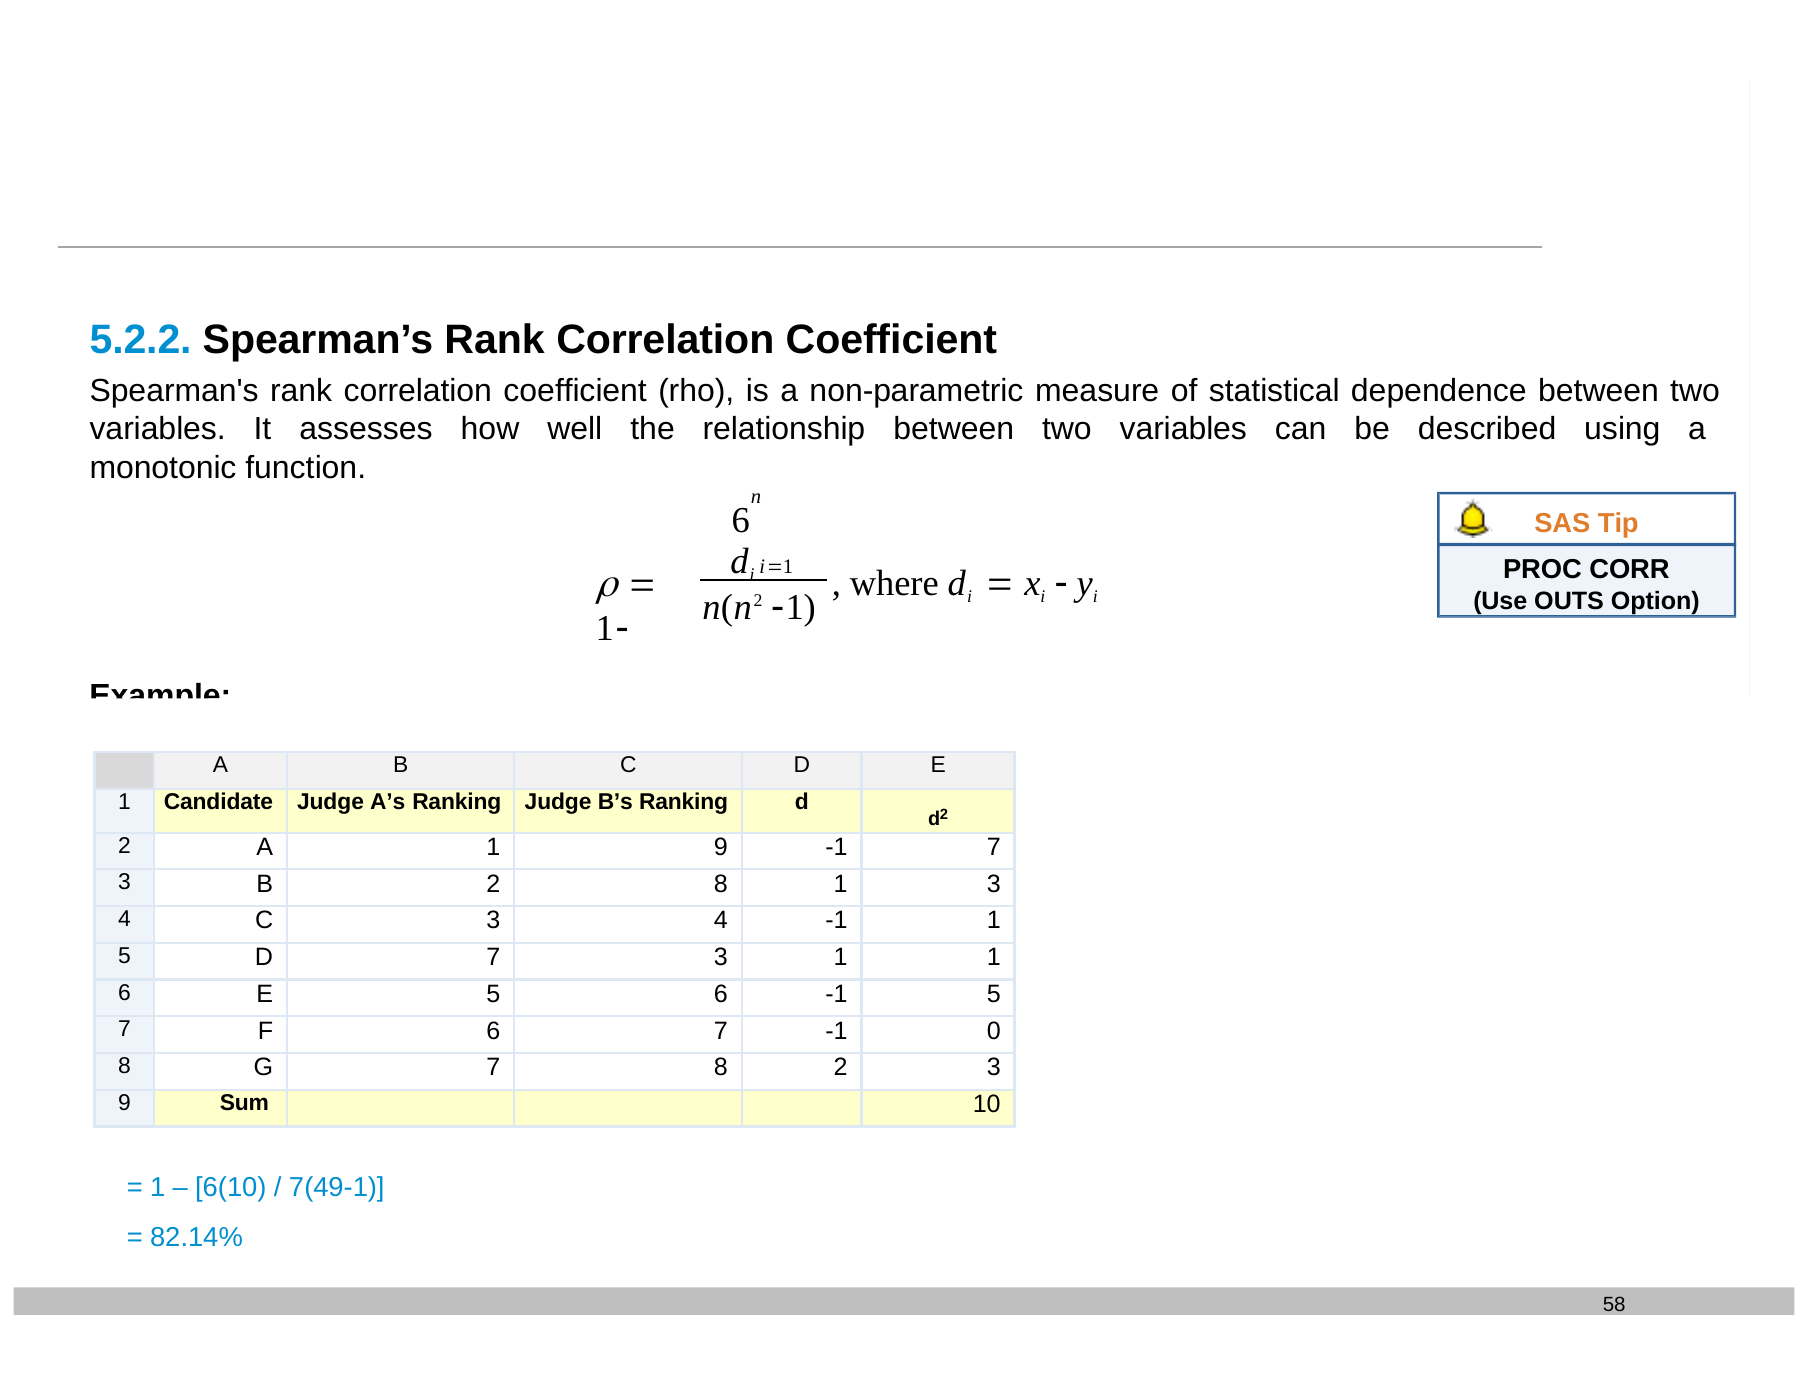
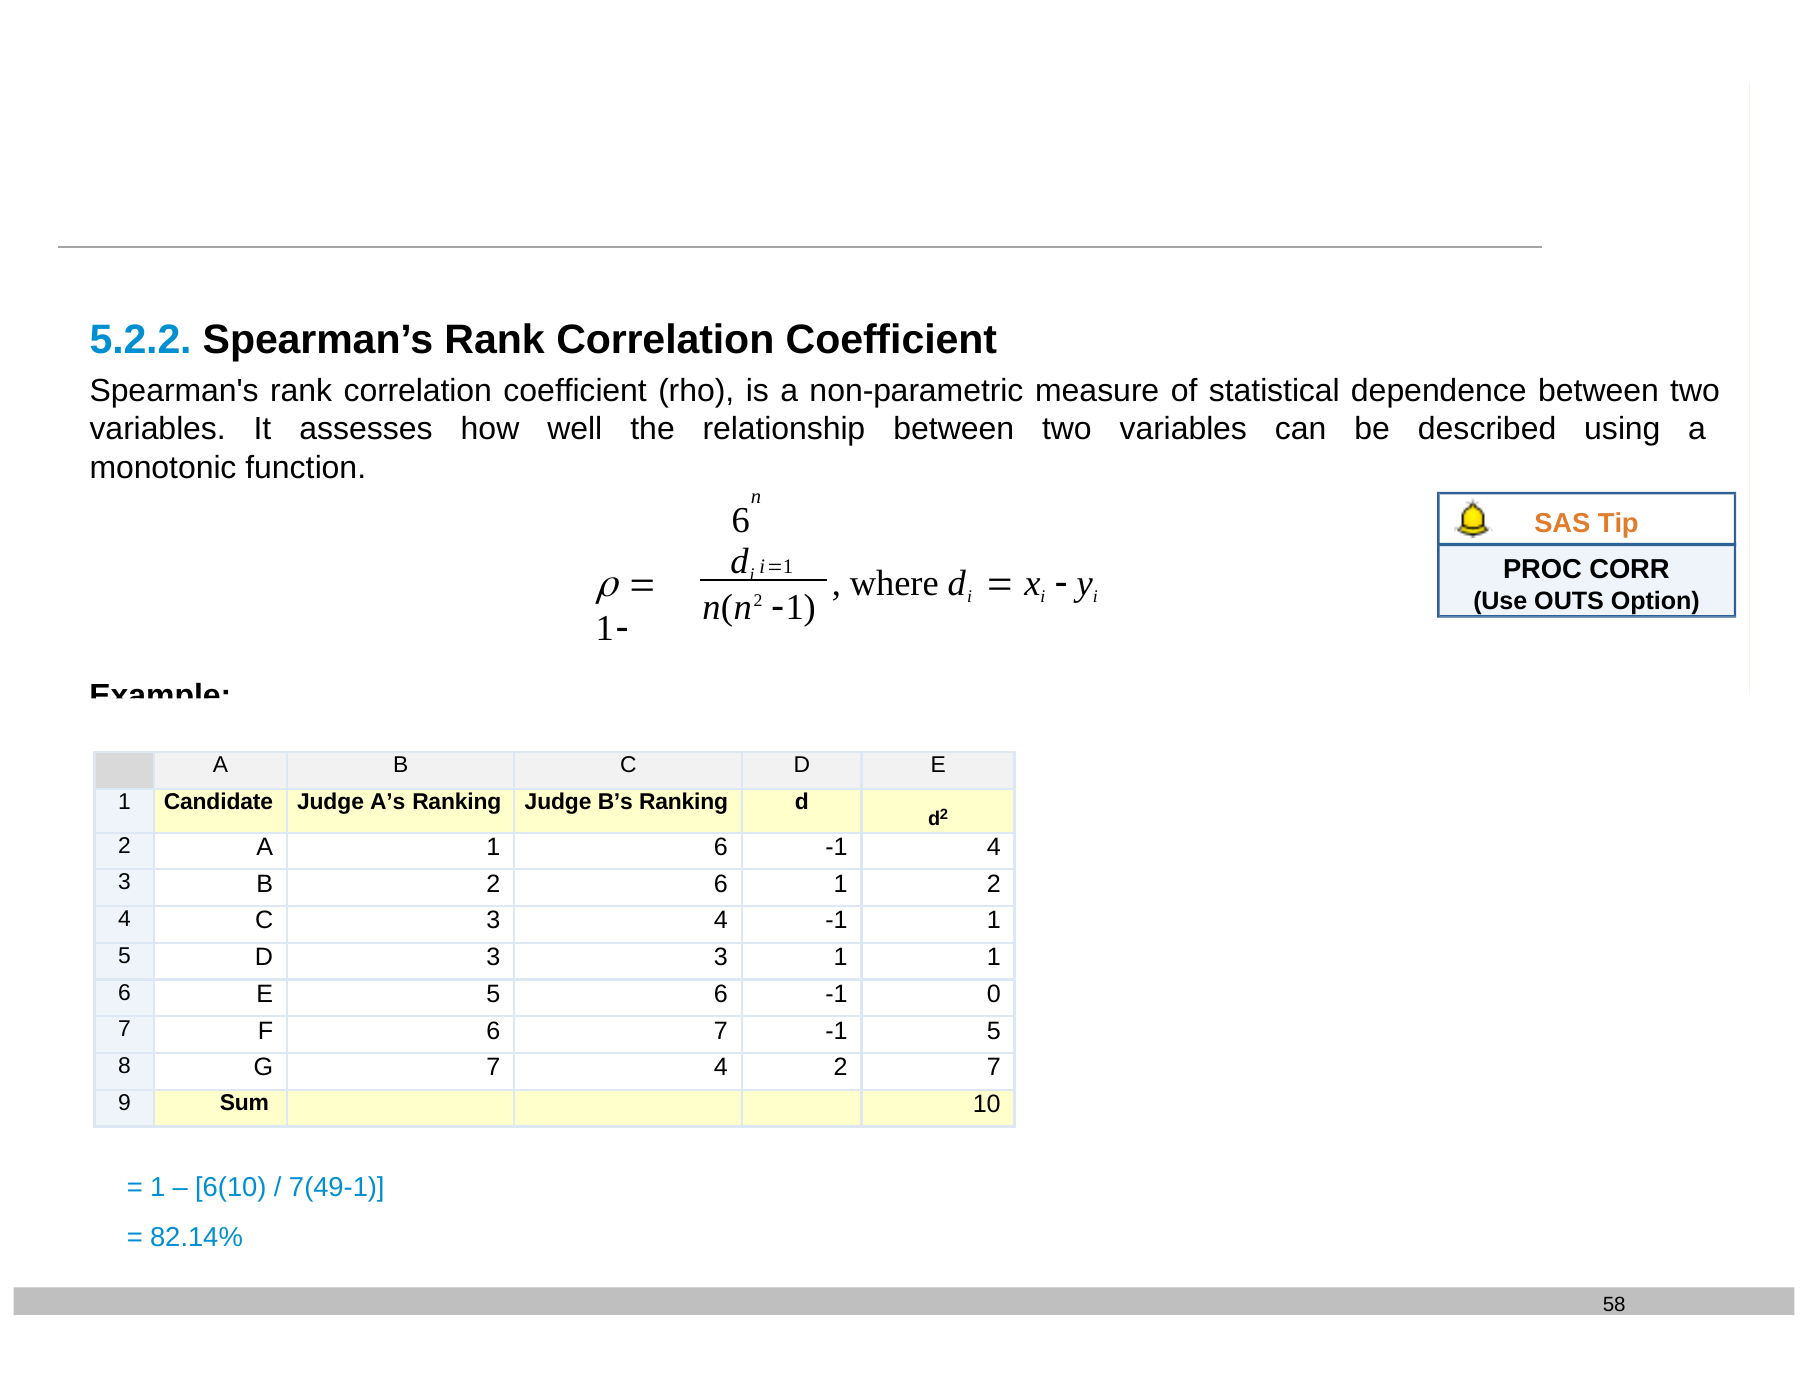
A 1 9: 9 -> 6
-1 7: 7 -> 4
2 8: 8 -> 6
1 3: 3 -> 2
D 7: 7 -> 3
-1 5: 5 -> 0
-1 0: 0 -> 5
7 8: 8 -> 4
2 3: 3 -> 7
